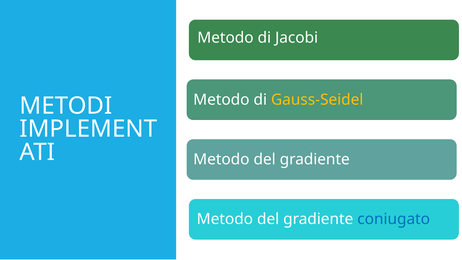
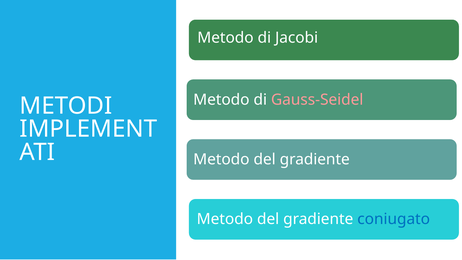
Gauss-Seidel colour: yellow -> pink
